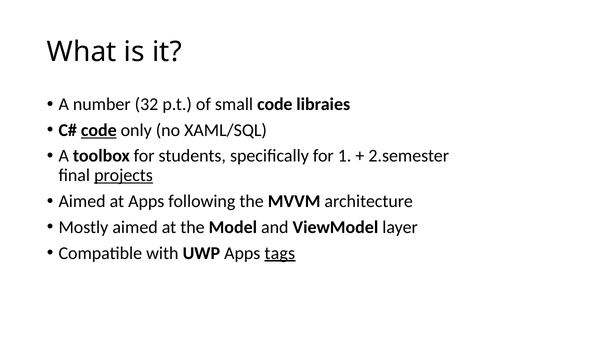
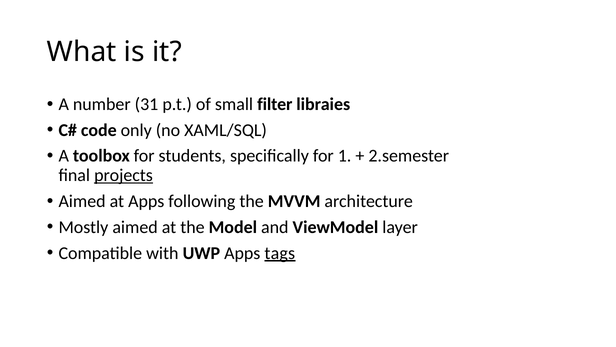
32: 32 -> 31
small code: code -> filter
code at (99, 130) underline: present -> none
